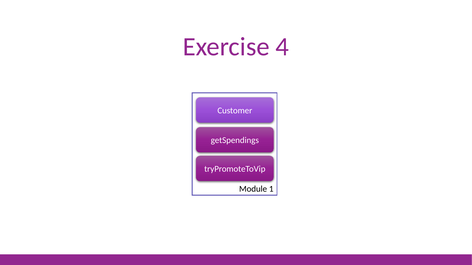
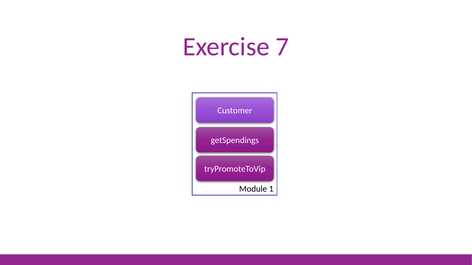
4: 4 -> 7
